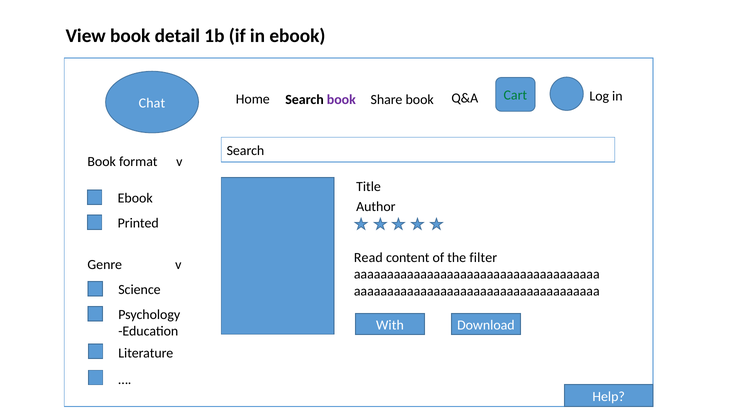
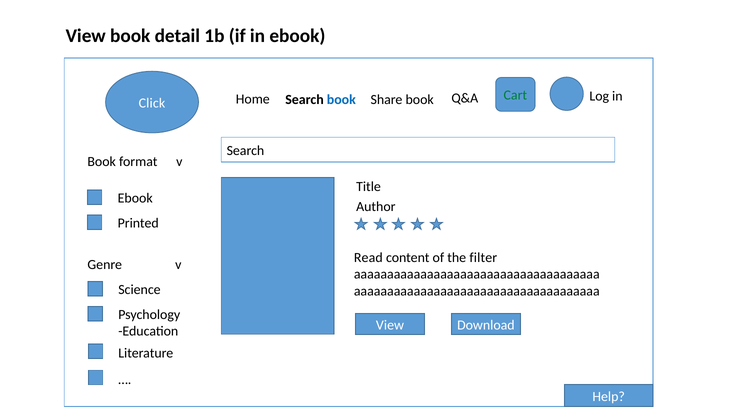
book at (341, 100) colour: purple -> blue
Chat: Chat -> Click
With at (390, 325): With -> View
